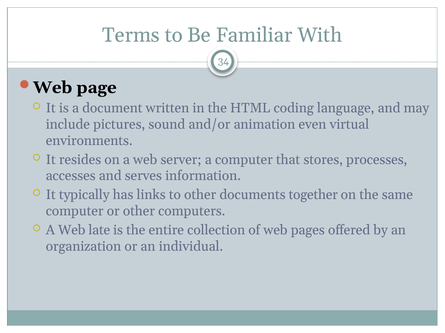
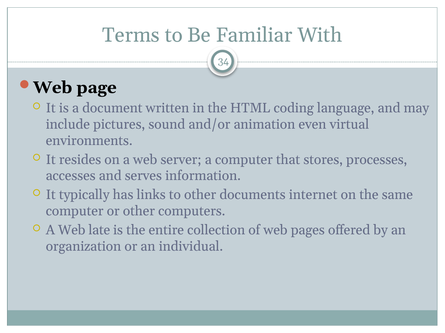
together: together -> internet
